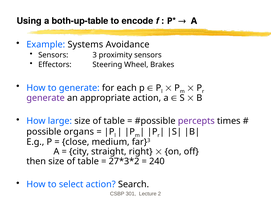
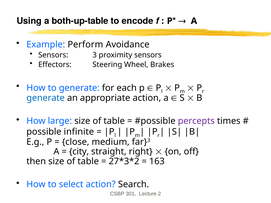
Systems: Systems -> Perform
generate at (46, 98) colour: purple -> blue
organs: organs -> infinite
240: 240 -> 163
